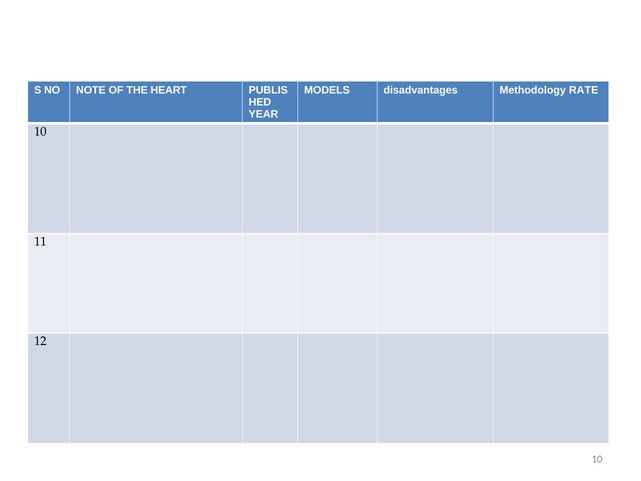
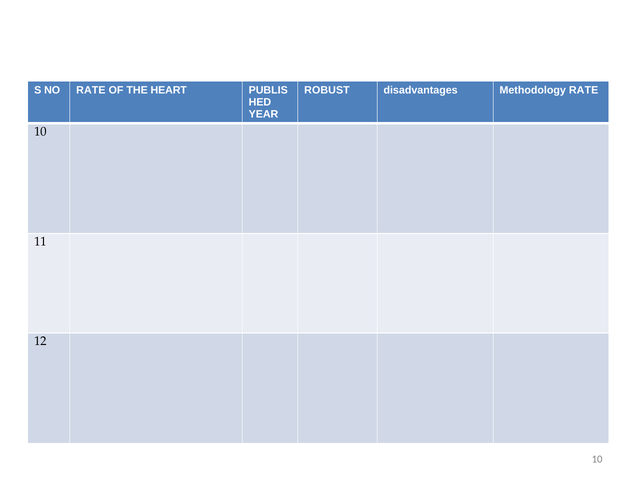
NO NOTE: NOTE -> RATE
MODELS: MODELS -> ROBUST
